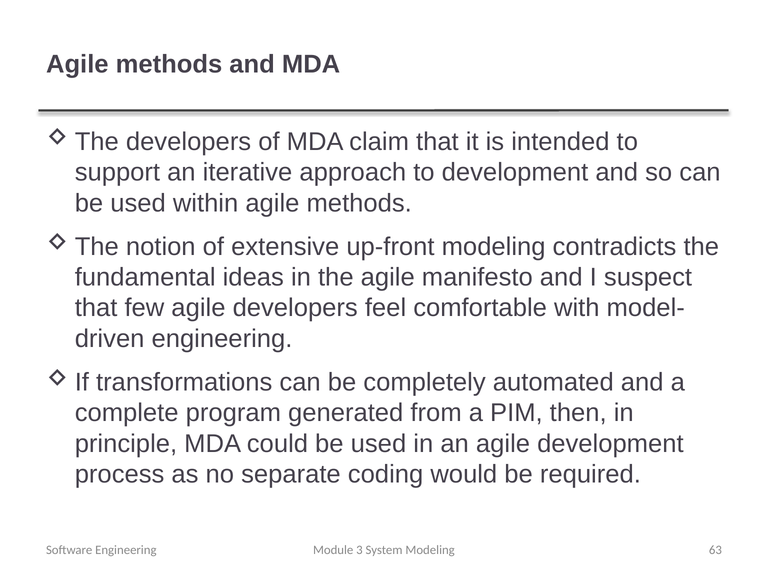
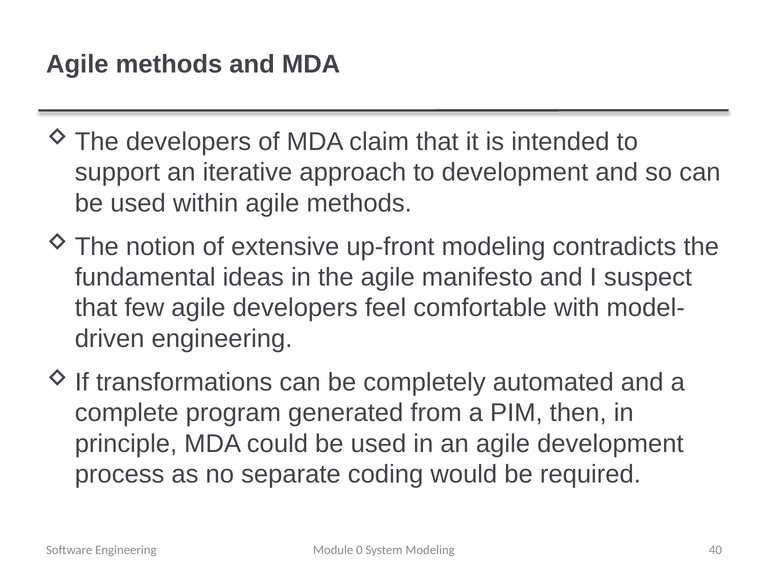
3: 3 -> 0
63: 63 -> 40
